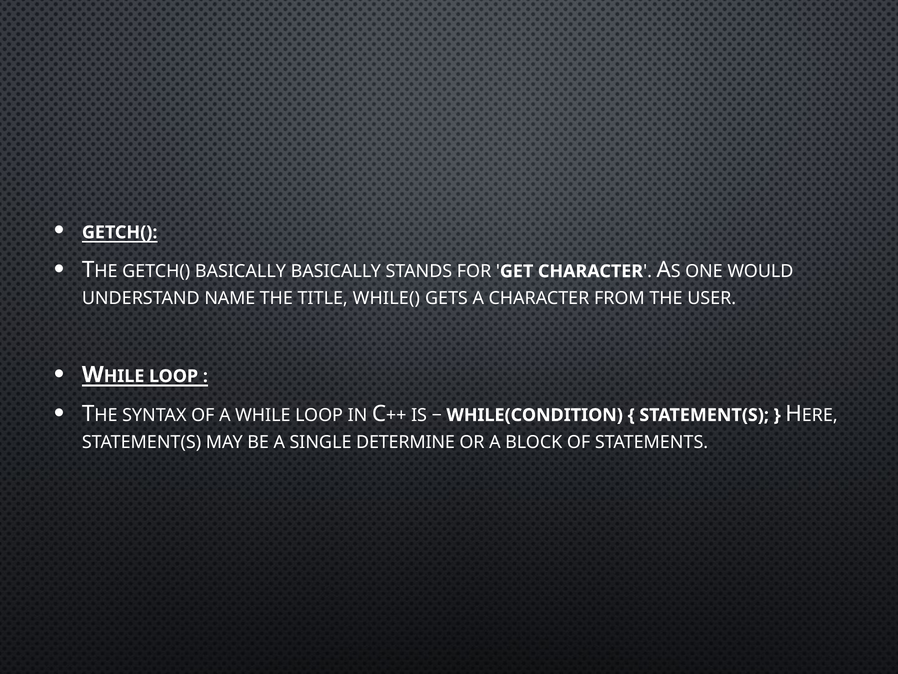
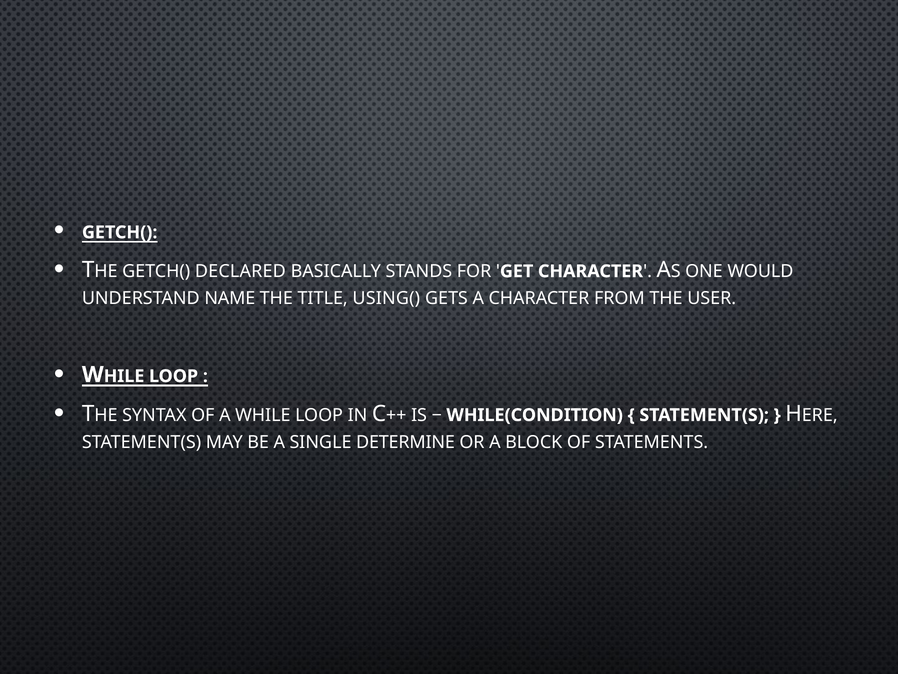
GETCH( BASICALLY: BASICALLY -> DECLARED
WHILE(: WHILE( -> USING(
